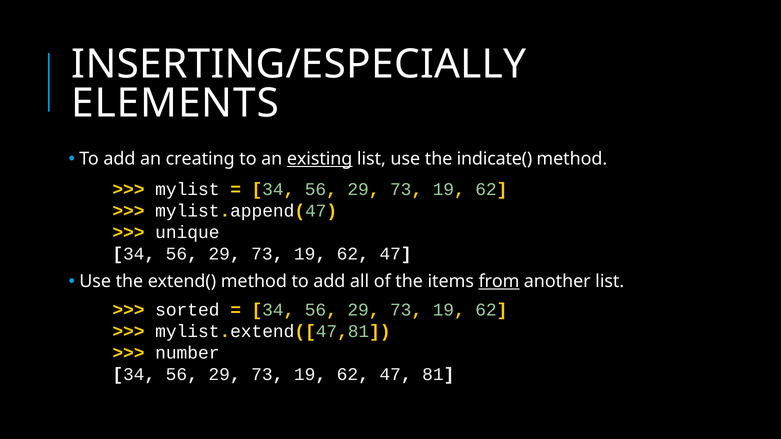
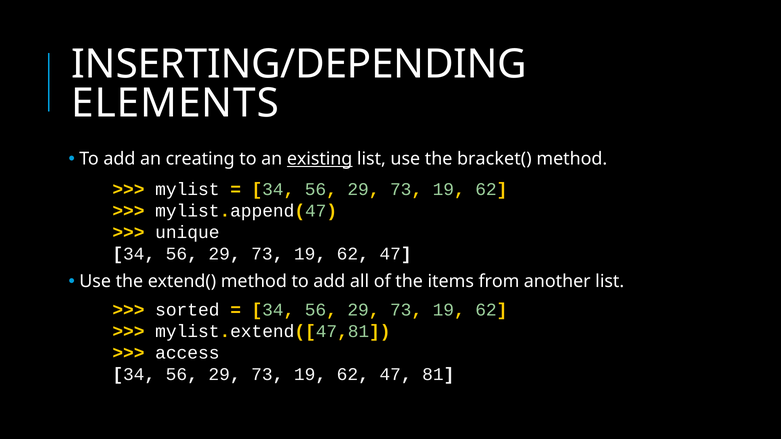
INSERTING/ESPECIALLY: INSERTING/ESPECIALLY -> INSERTING/DEPENDING
indicate(: indicate( -> bracket(
from underline: present -> none
number: number -> access
